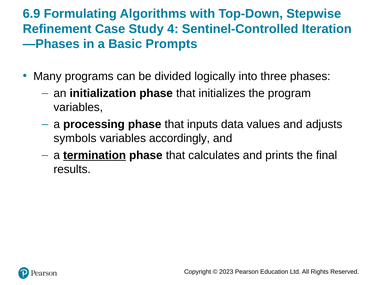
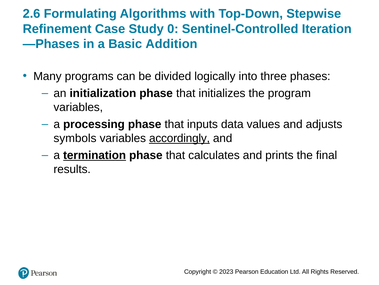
6.9: 6.9 -> 2.6
4: 4 -> 0
Prompts: Prompts -> Addition
accordingly underline: none -> present
